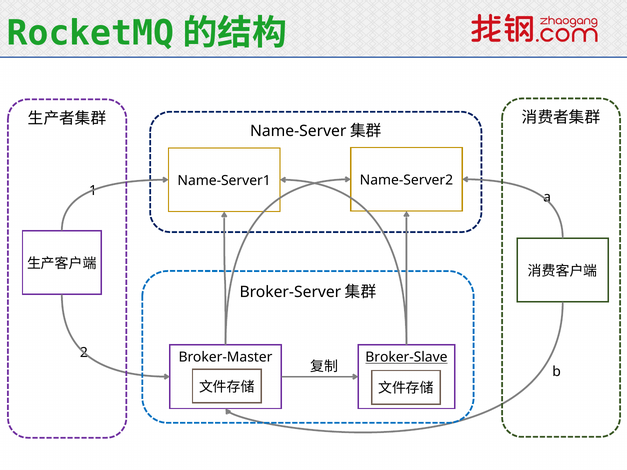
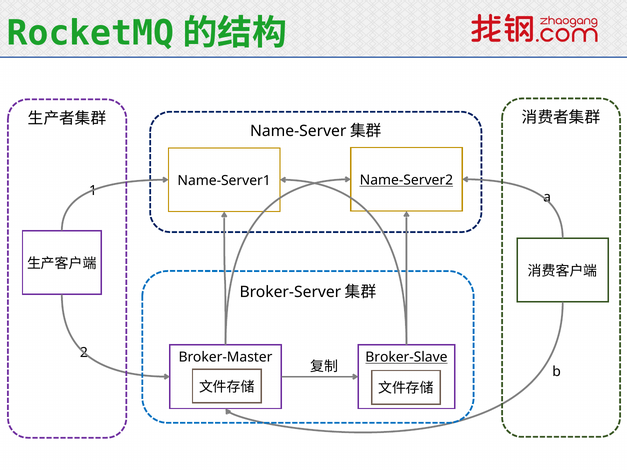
Name-Server2 underline: none -> present
